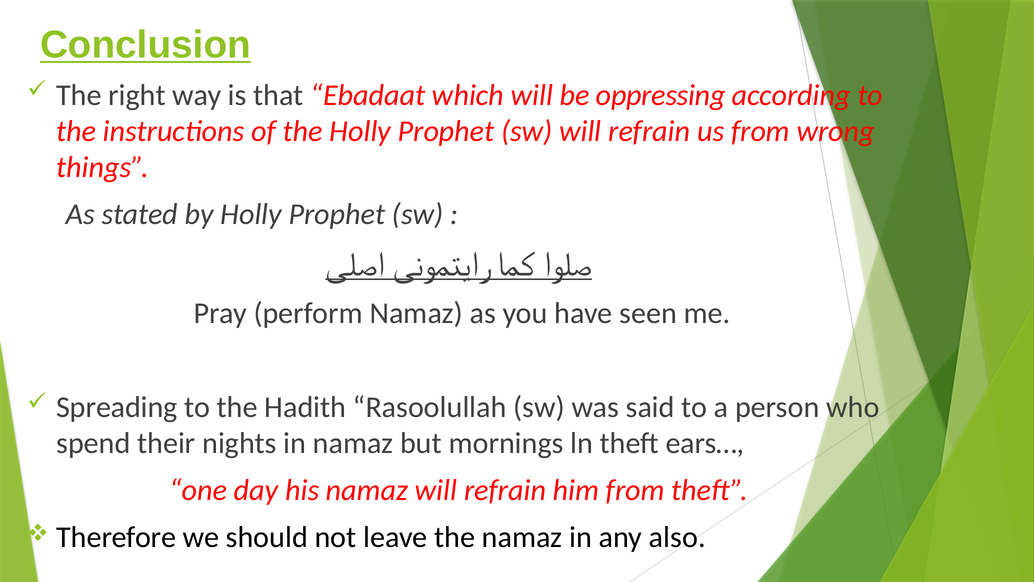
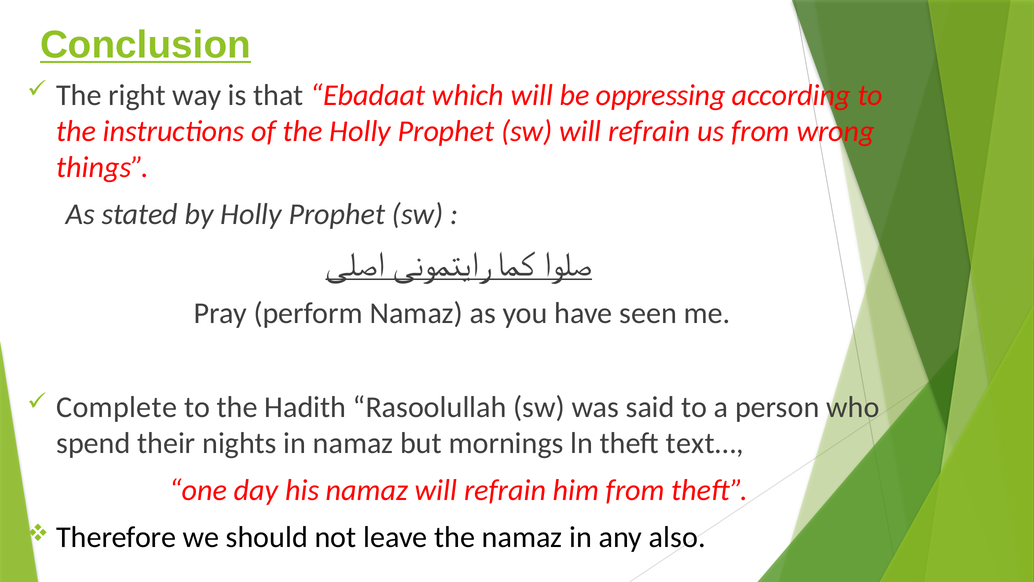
Spreading: Spreading -> Complete
ears…: ears… -> text…
